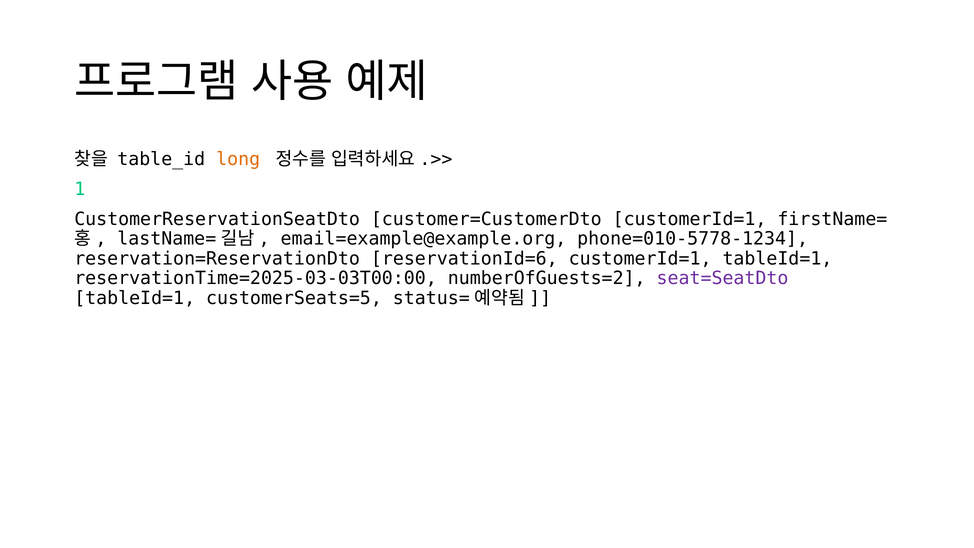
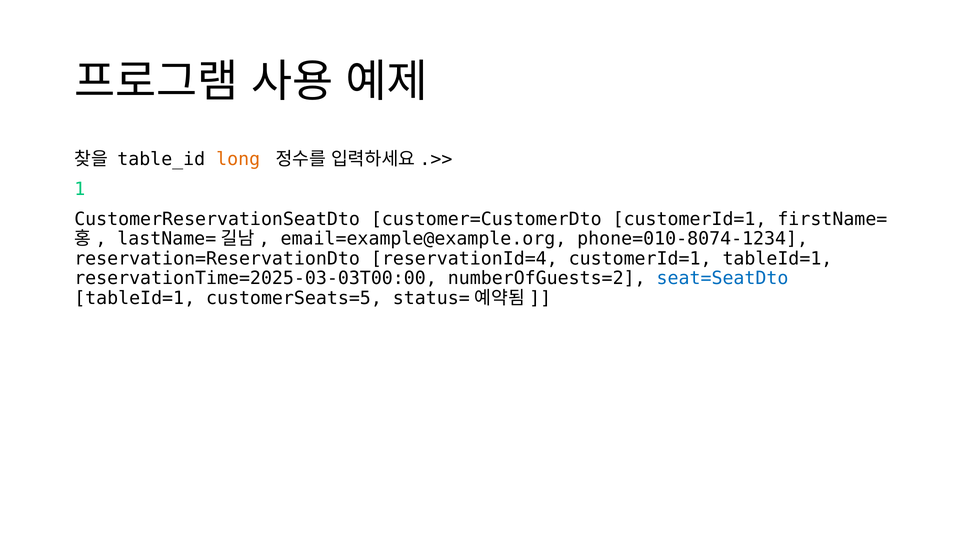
phone=010-5778-1234: phone=010-5778-1234 -> phone=010-8074-1234
reservationId=6: reservationId=6 -> reservationId=4
seat=SeatDto colour: purple -> blue
